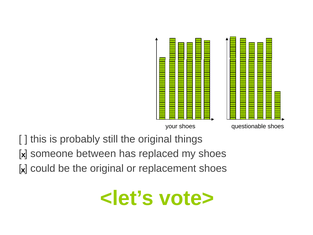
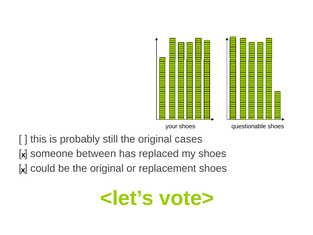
things: things -> cases
